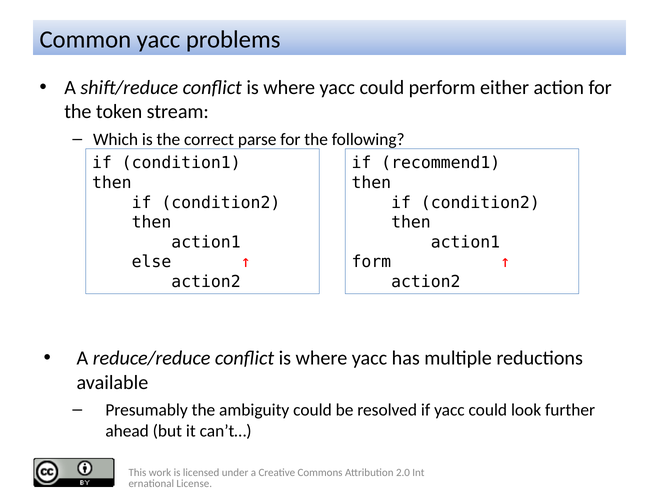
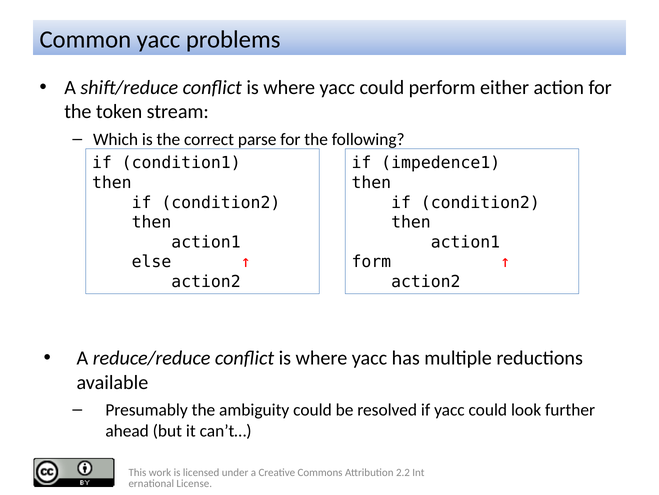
recommend1: recommend1 -> impedence1
2.0: 2.0 -> 2.2
